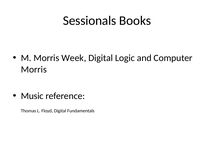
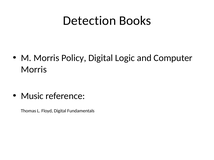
Sessionals: Sessionals -> Detection
Week: Week -> Policy
